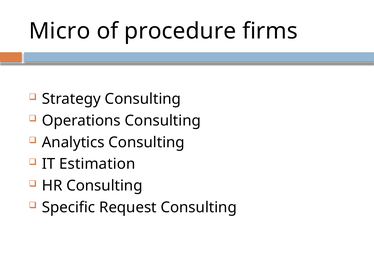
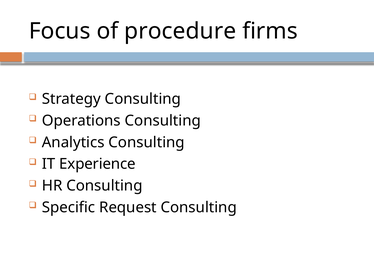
Micro: Micro -> Focus
Estimation: Estimation -> Experience
